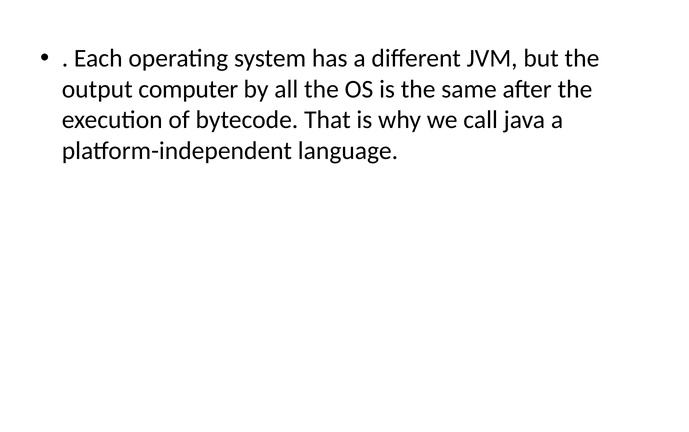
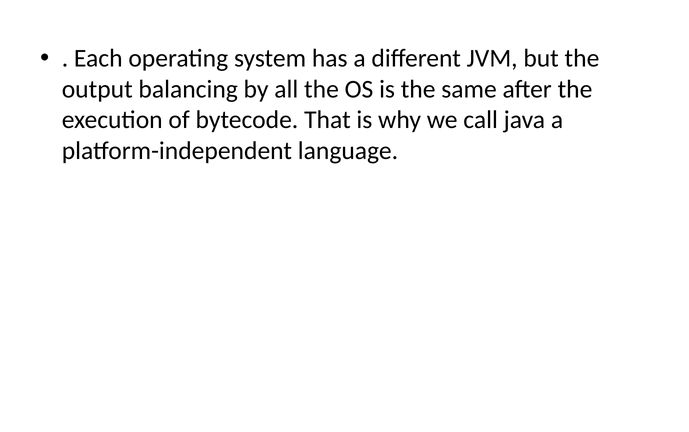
computer: computer -> balancing
